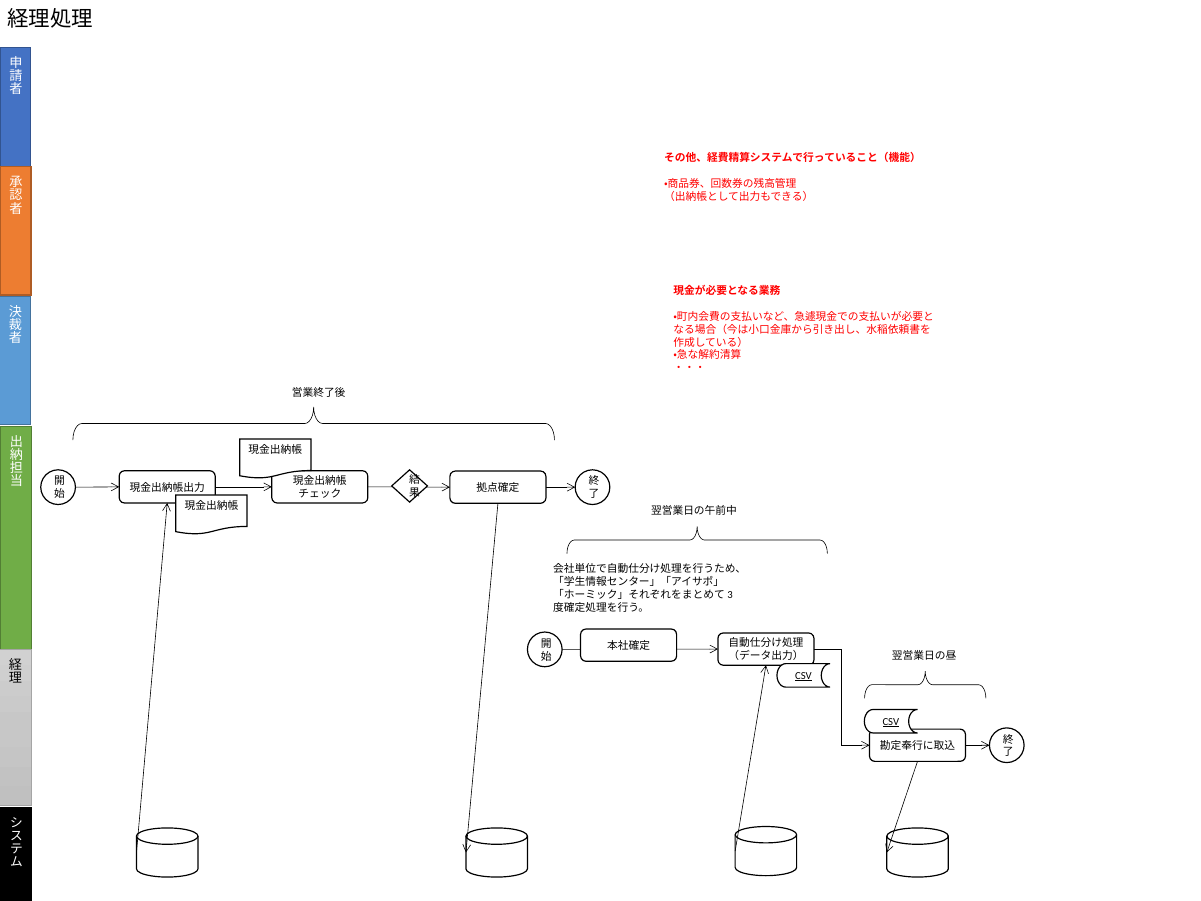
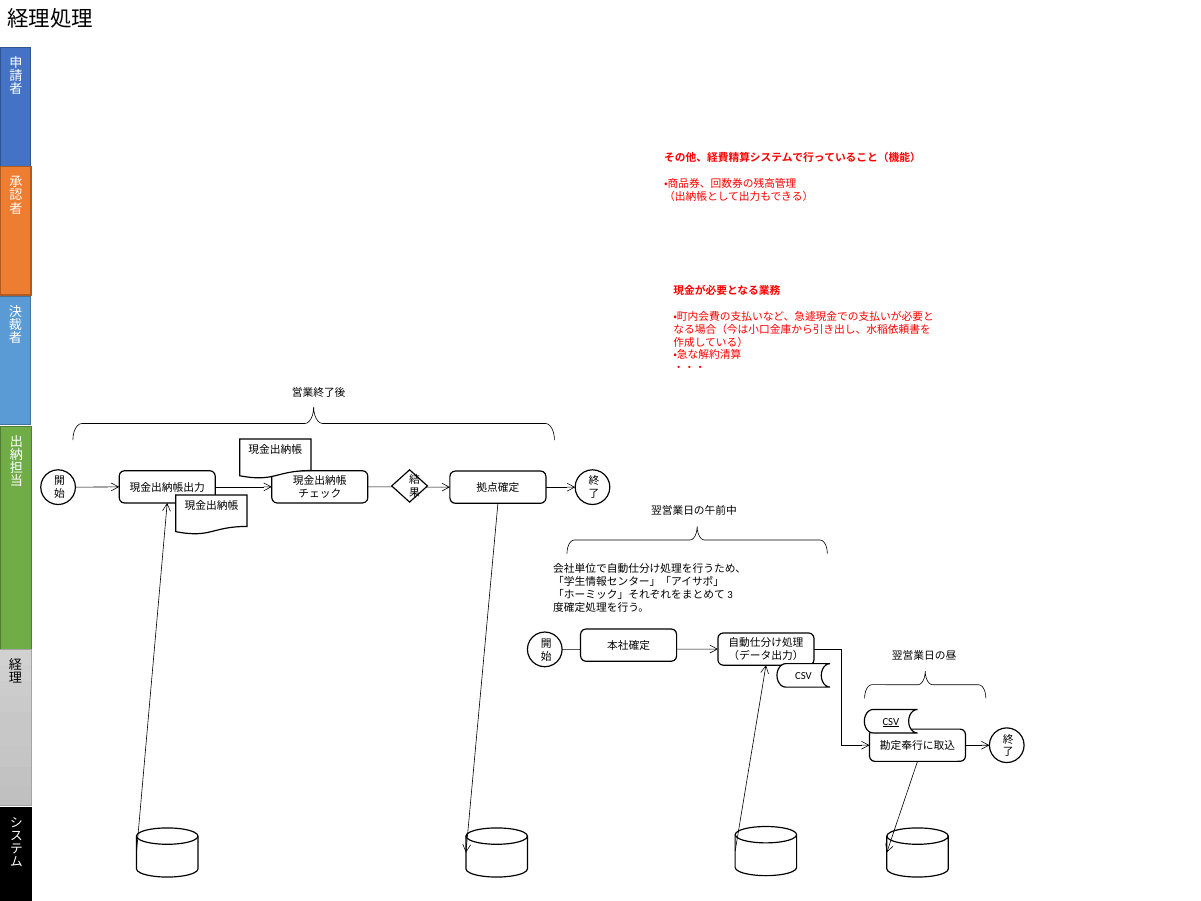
CSV at (804, 676) underline: present -> none
